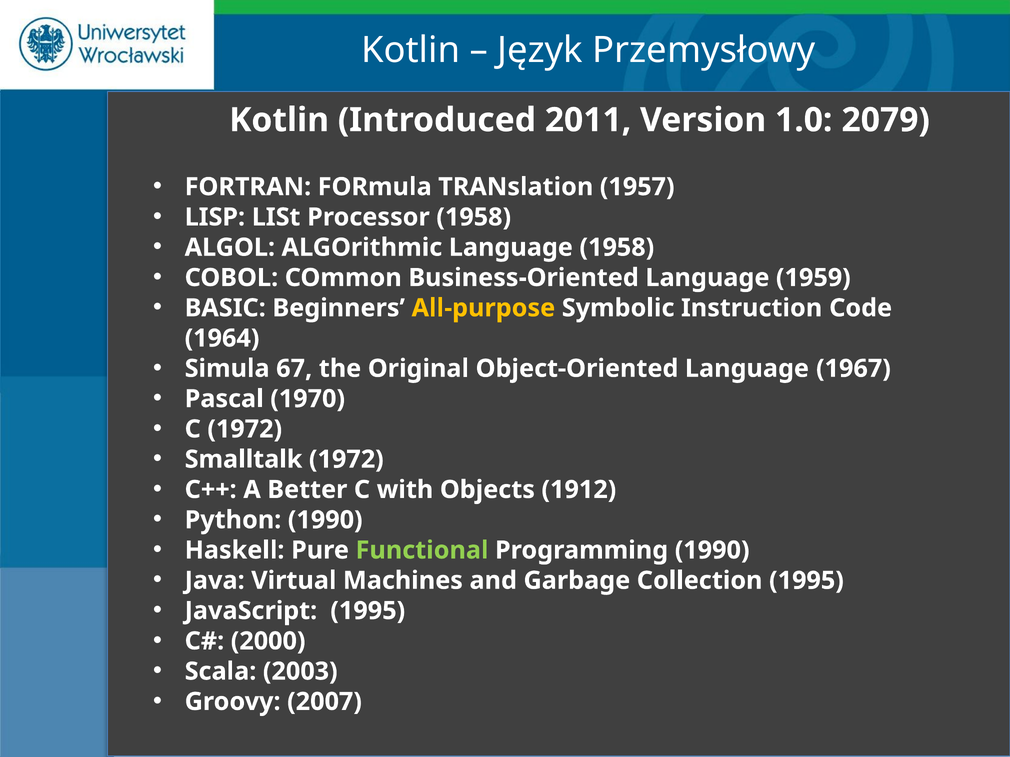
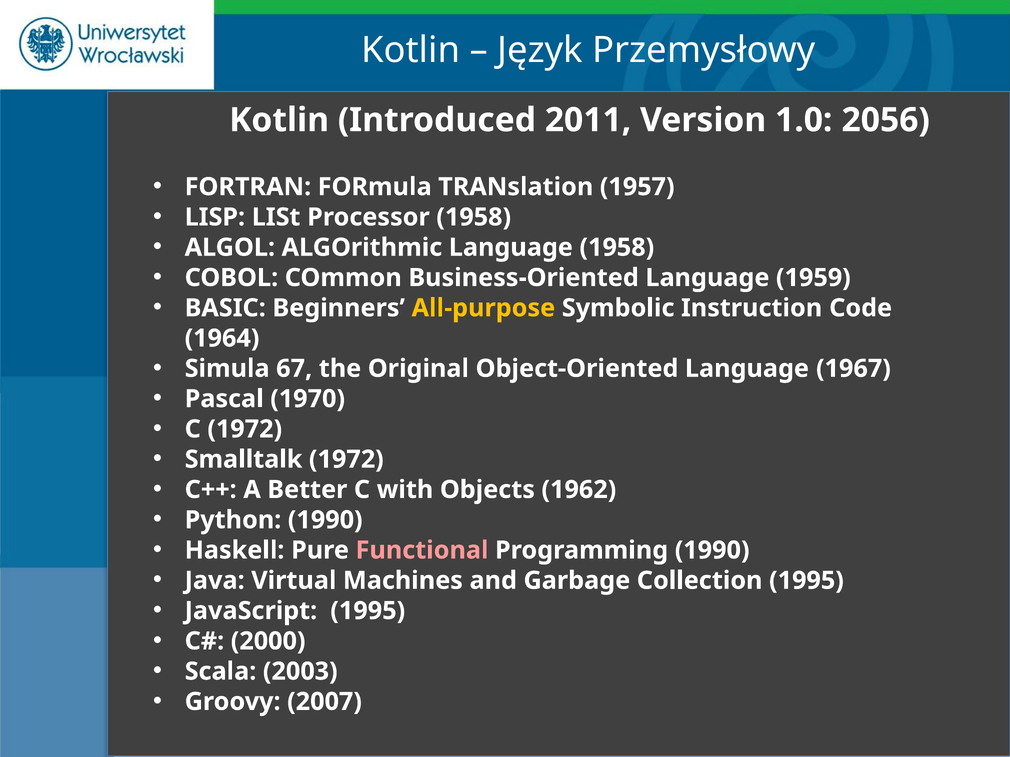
2079: 2079 -> 2056
1912: 1912 -> 1962
Functional colour: light green -> pink
